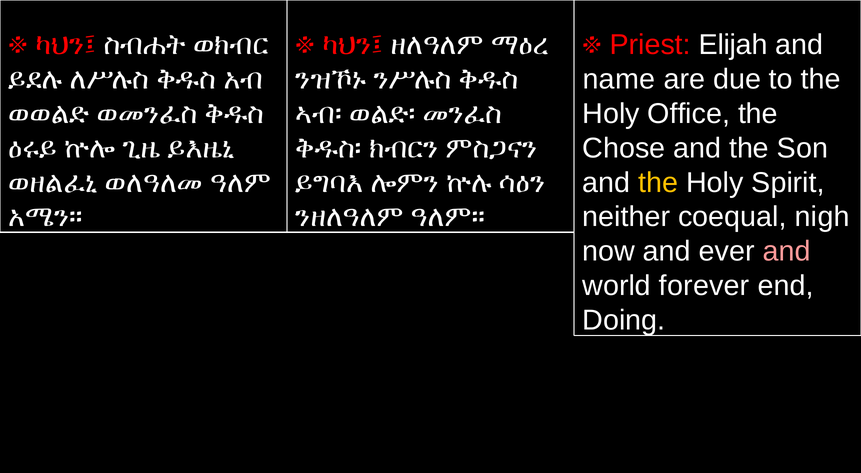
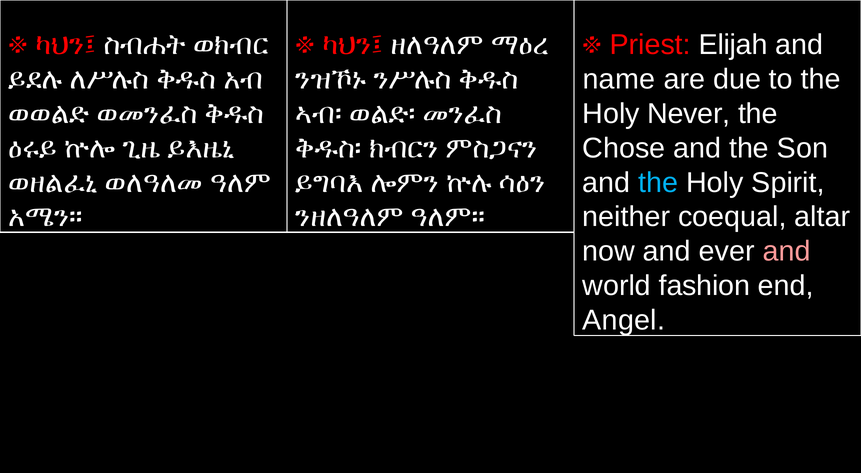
Office: Office -> Never
the at (658, 183) colour: yellow -> light blue
nigh: nigh -> altar
forever: forever -> fashion
Doing: Doing -> Angel
